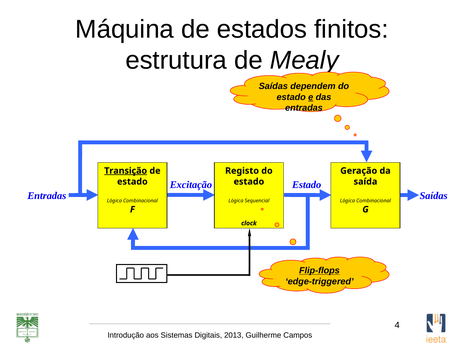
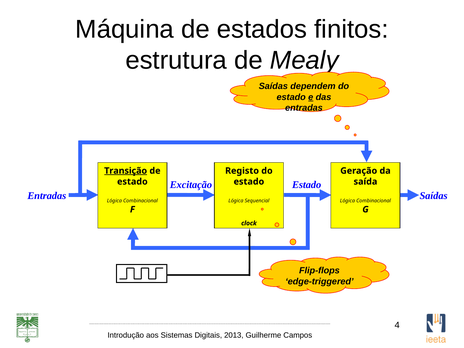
Flip-flops underline: present -> none
